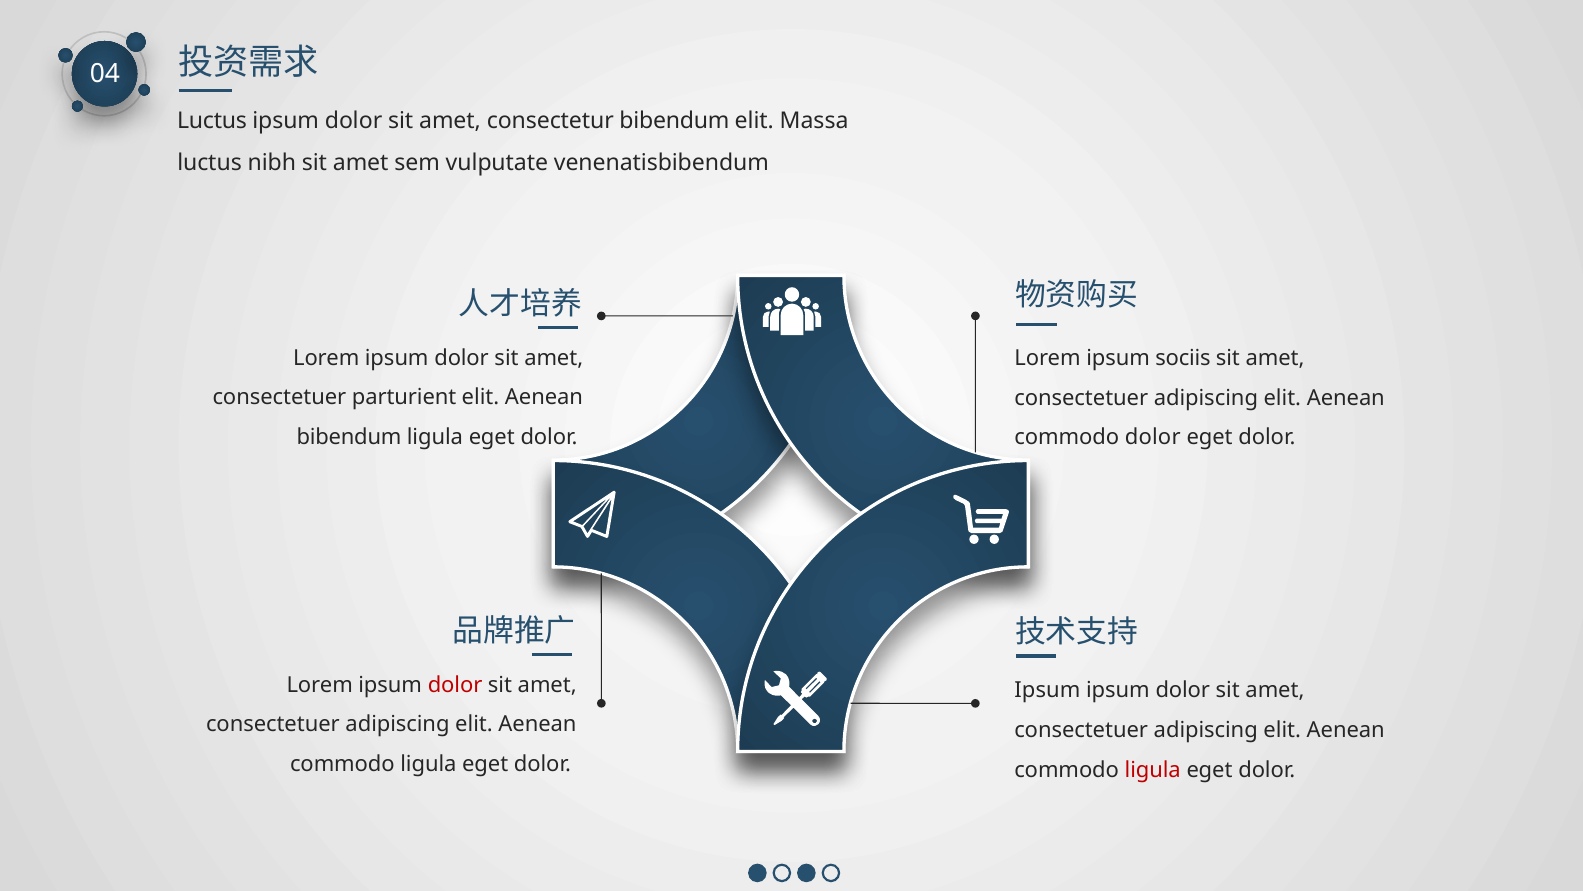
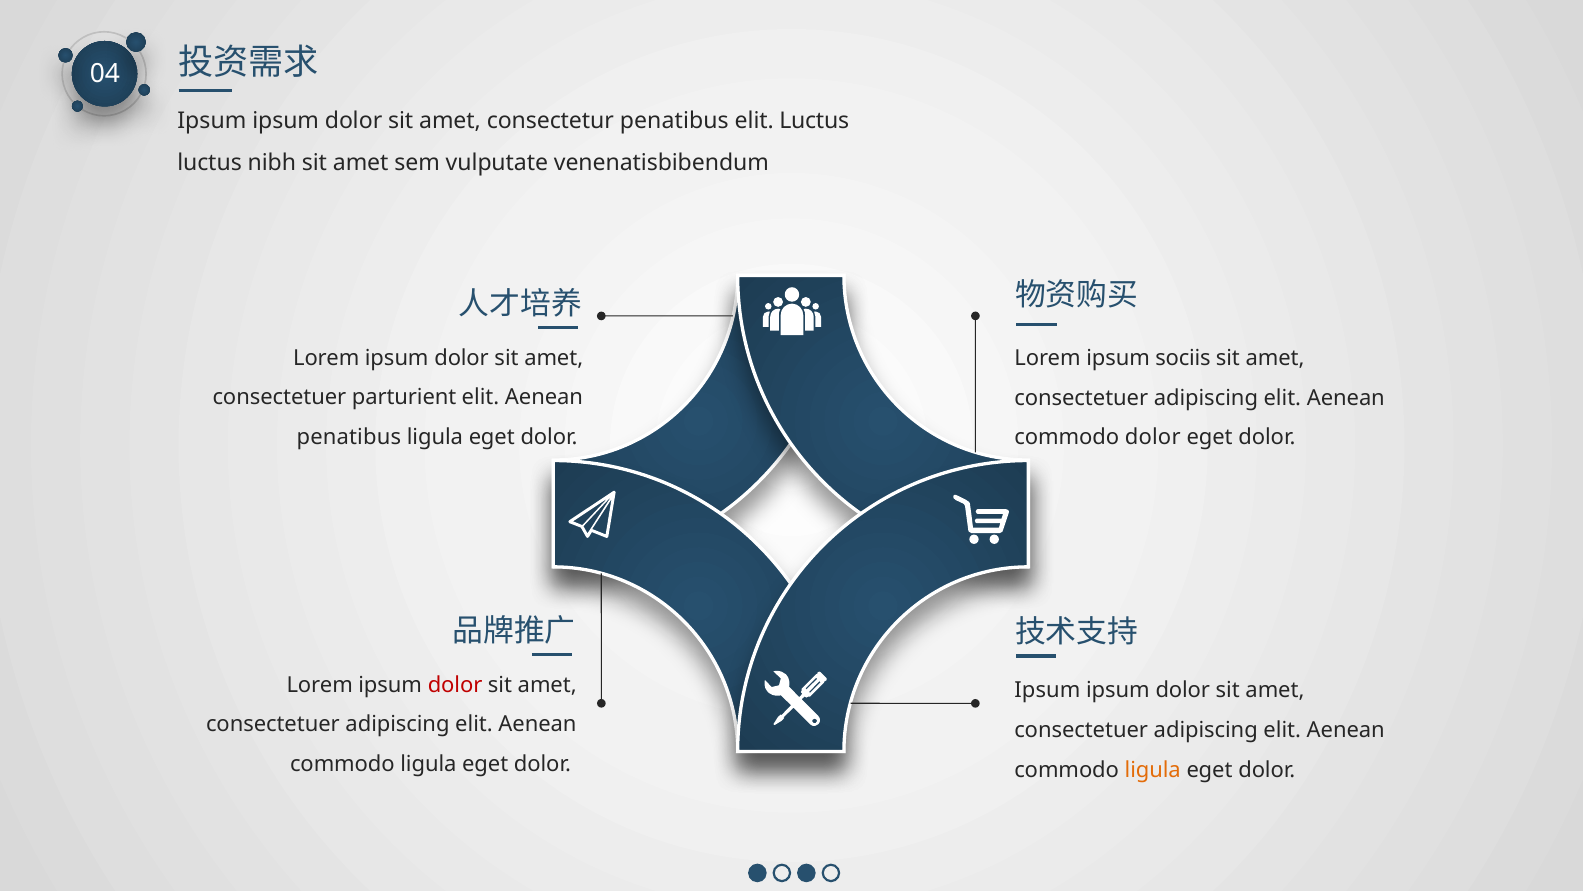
Luctus at (212, 121): Luctus -> Ipsum
consectetur bibendum: bibendum -> penatibus
elit Massa: Massa -> Luctus
bibendum at (349, 437): bibendum -> penatibus
ligula at (1153, 769) colour: red -> orange
